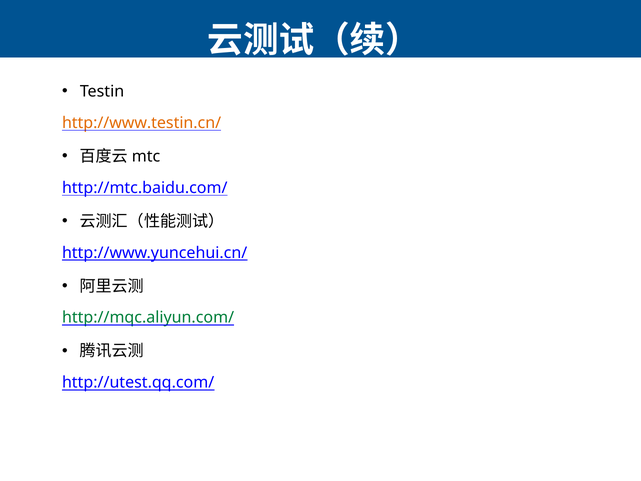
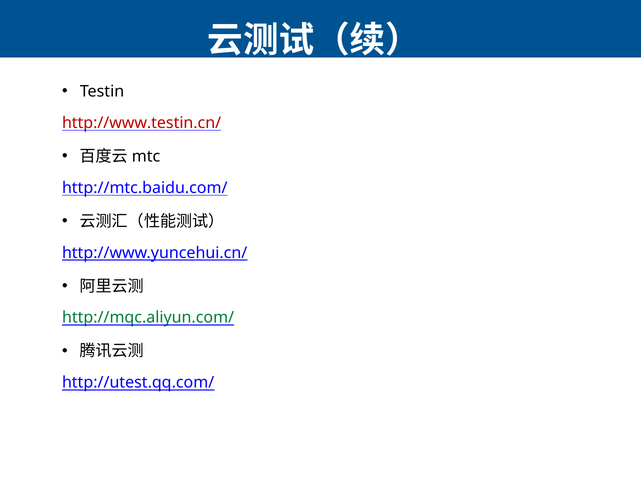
http://www.testin.cn/ colour: orange -> red
